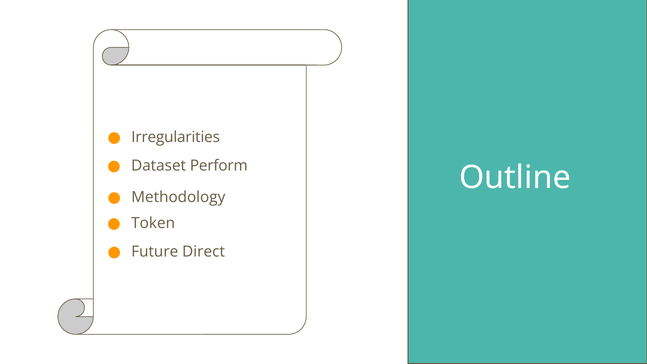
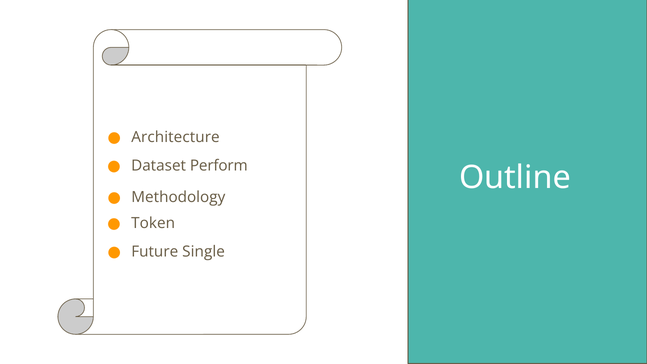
Irregularities: Irregularities -> Architecture
Direct: Direct -> Single
